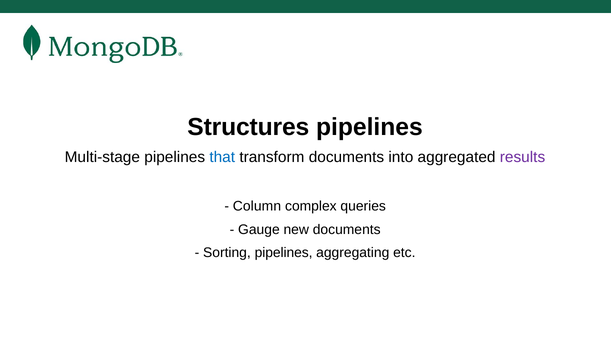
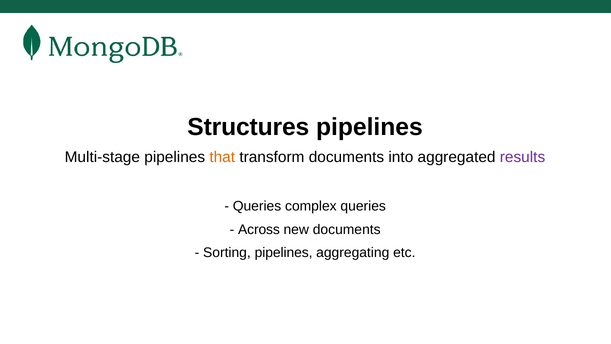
that colour: blue -> orange
Column at (257, 206): Column -> Queries
Gauge: Gauge -> Across
